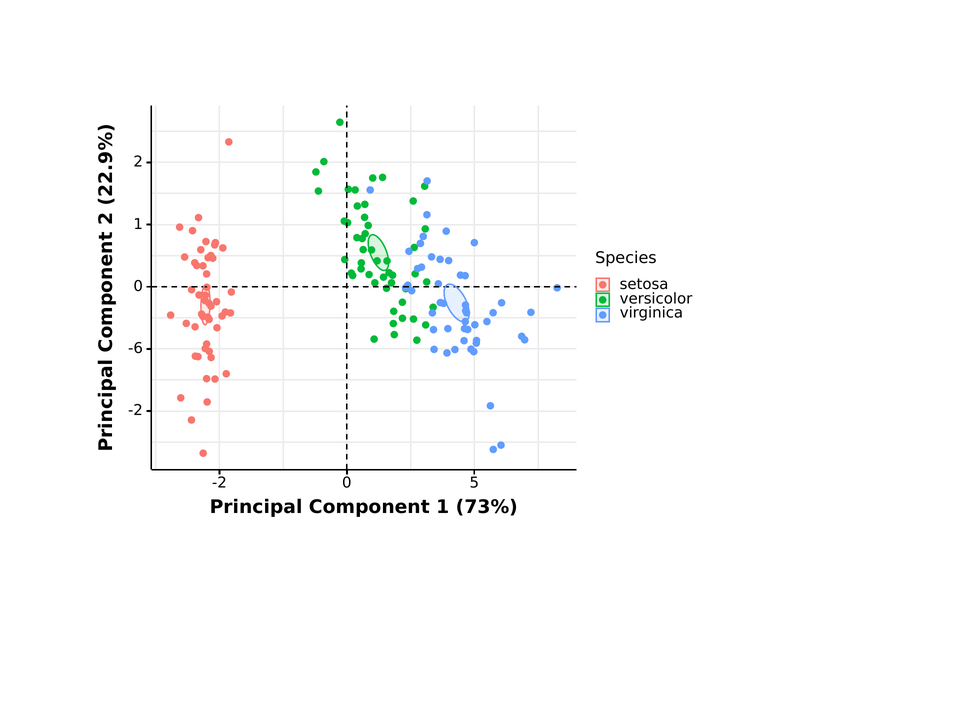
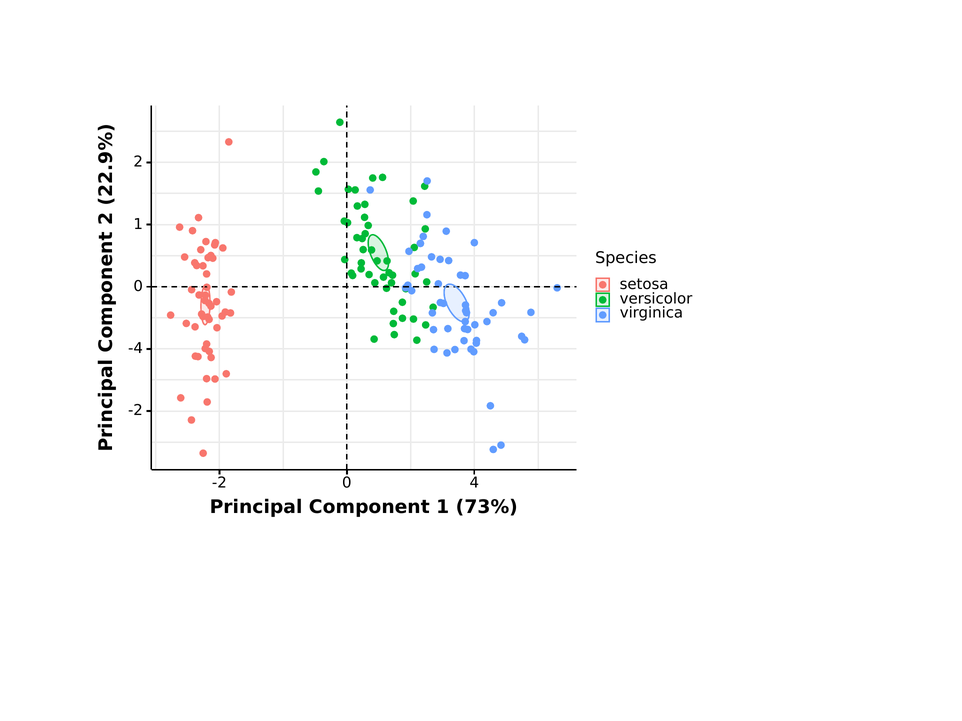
-6: -6 -> -4
5: 5 -> 4
